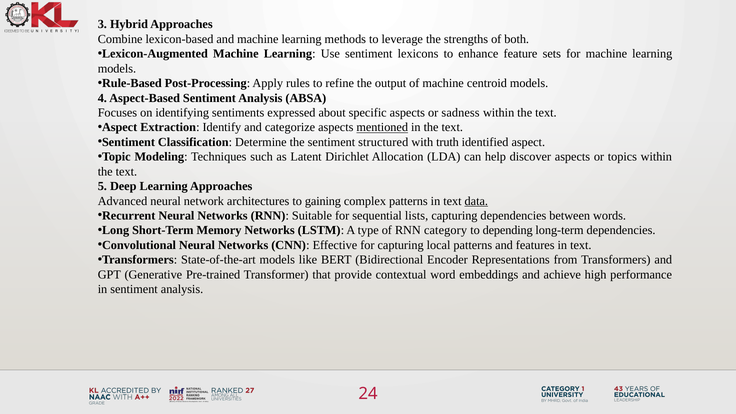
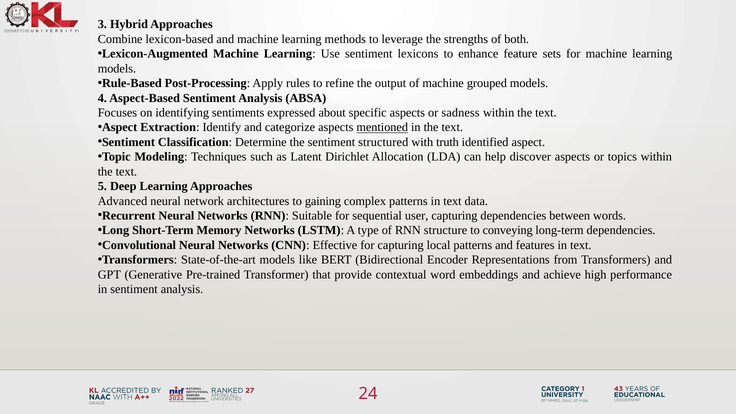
centroid: centroid -> grouped
data underline: present -> none
lists: lists -> user
category: category -> structure
depending: depending -> conveying
